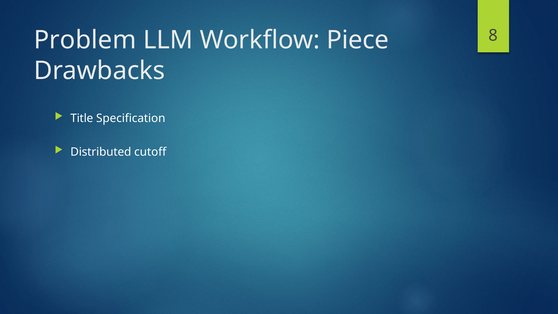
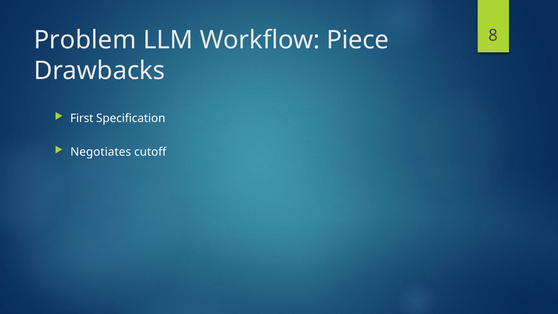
Title: Title -> First
Distributed: Distributed -> Negotiates
